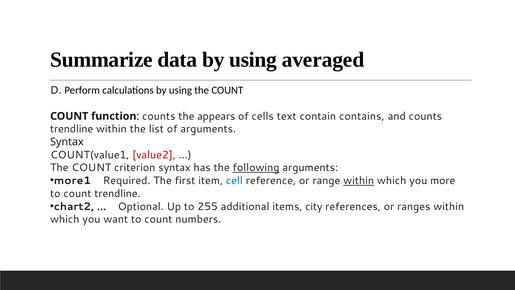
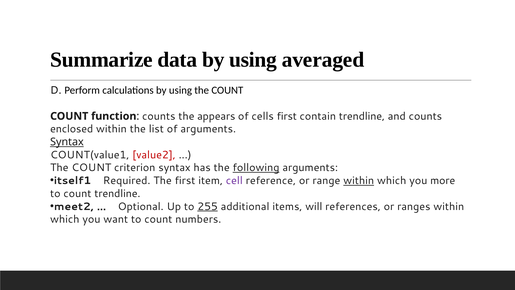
cells text: text -> first
contain contains: contains -> trendline
trendline at (72, 129): trendline -> enclosed
Syntax at (67, 142) underline: none -> present
more1: more1 -> itself1
cell colour: blue -> purple
chart2: chart2 -> meet2
255 underline: none -> present
city: city -> will
